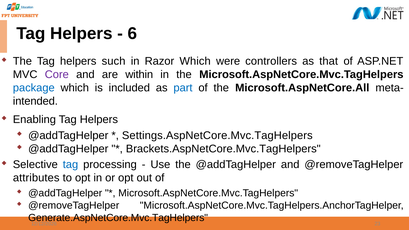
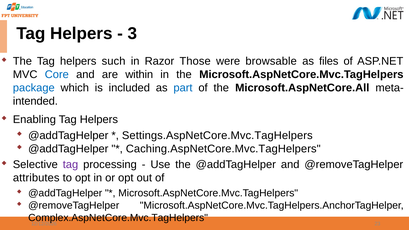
6: 6 -> 3
Razor Which: Which -> Those
controllers: controllers -> browsable
that: that -> files
Core colour: purple -> blue
Brackets.AspNetCore.Mvc.TagHelpers: Brackets.AspNetCore.Mvc.TagHelpers -> Caching.AspNetCore.Mvc.TagHelpers
tag at (70, 165) colour: blue -> purple
Generate.AspNetCore.Mvc.TagHelpers: Generate.AspNetCore.Mvc.TagHelpers -> Complex.AspNetCore.Mvc.TagHelpers
